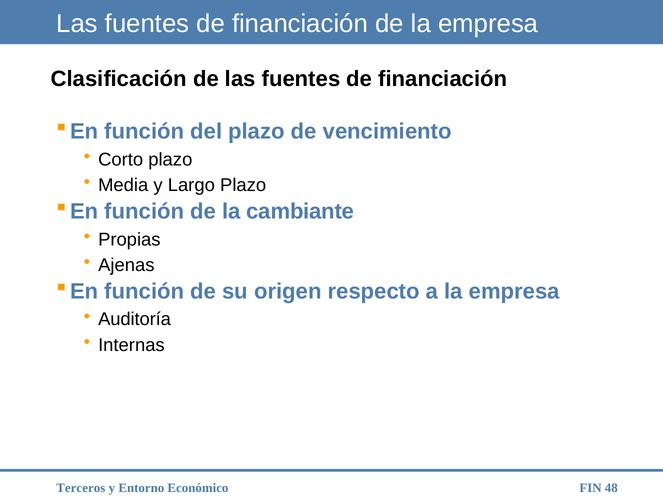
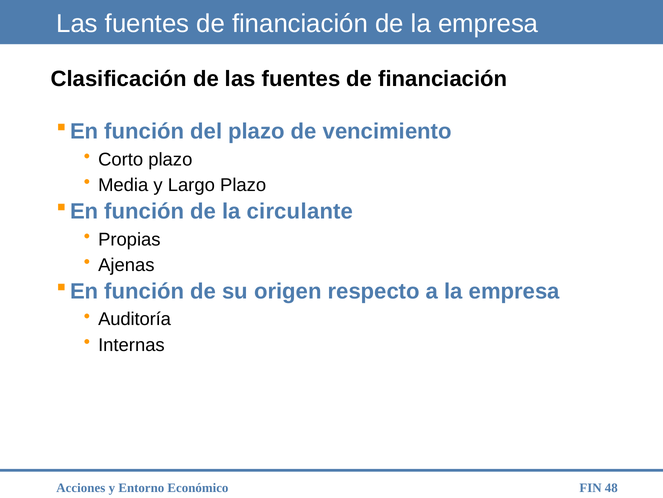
cambiante: cambiante -> circulante
Terceros: Terceros -> Acciones
